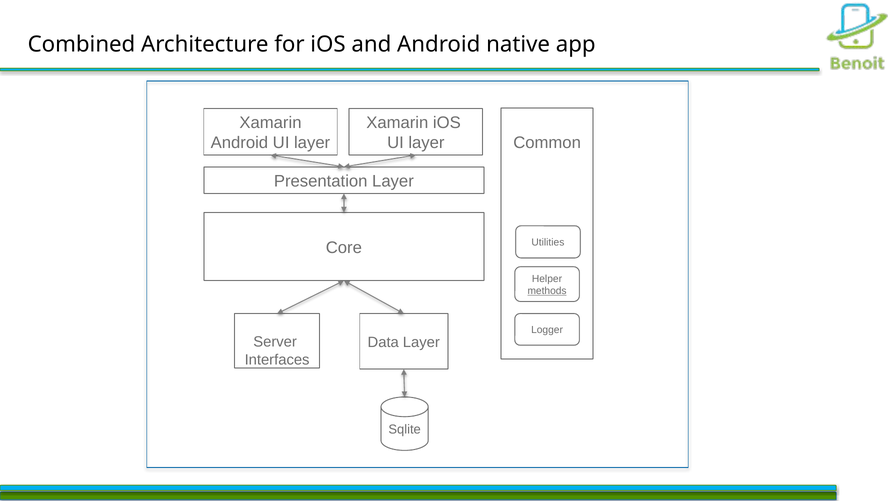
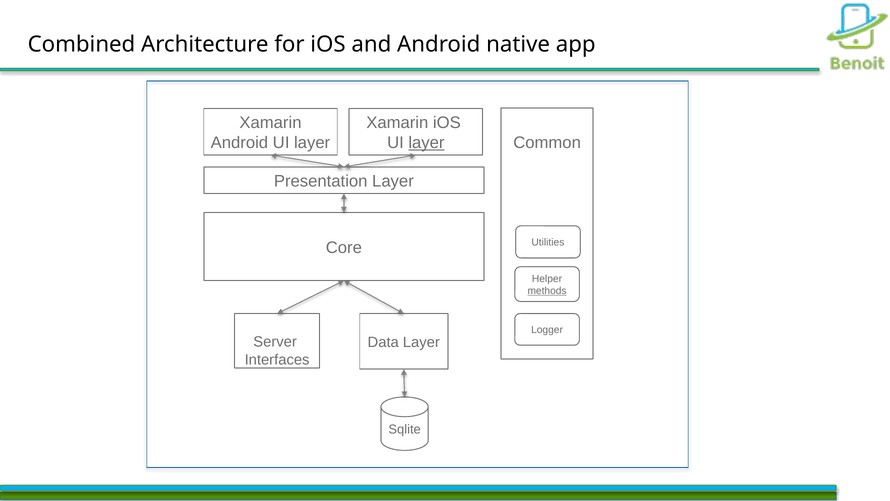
layer at (426, 143) underline: none -> present
